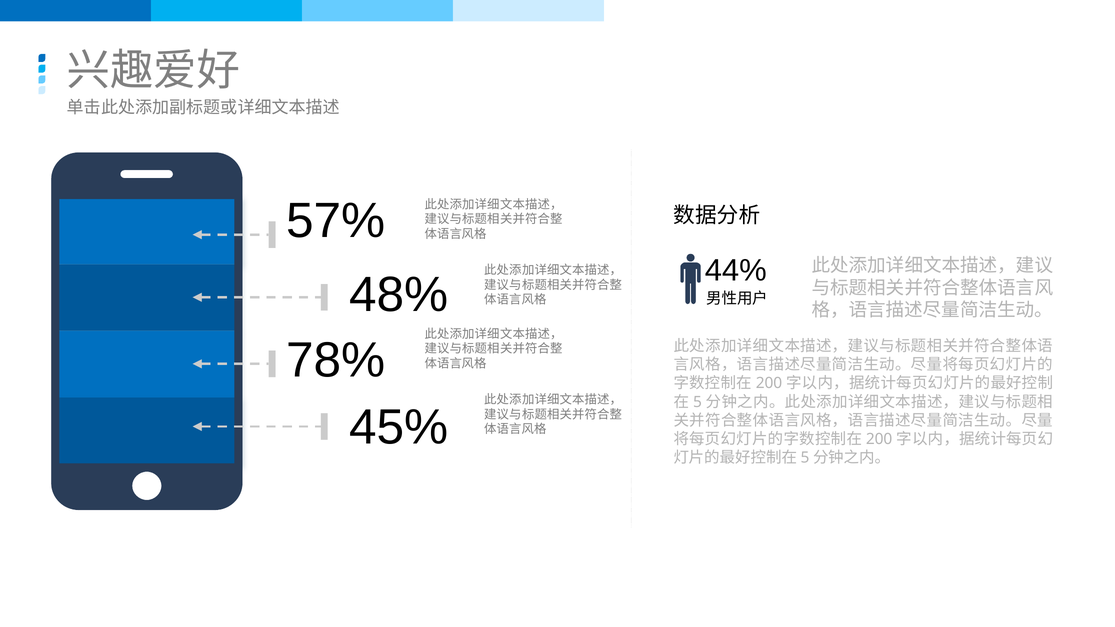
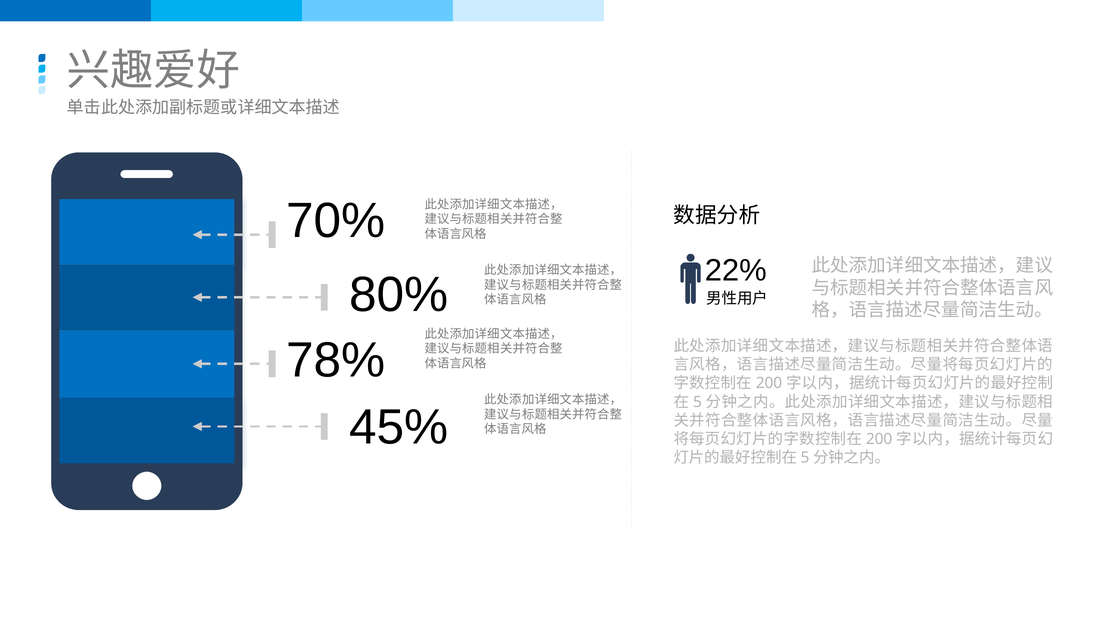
57%: 57% -> 70%
44%: 44% -> 22%
48%: 48% -> 80%
